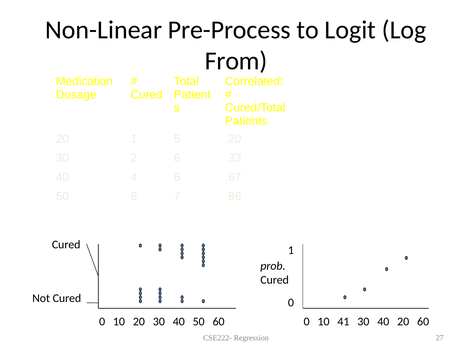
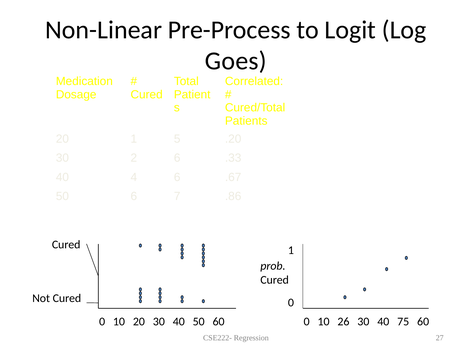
From: From -> Goes
41: 41 -> 26
40 20: 20 -> 75
